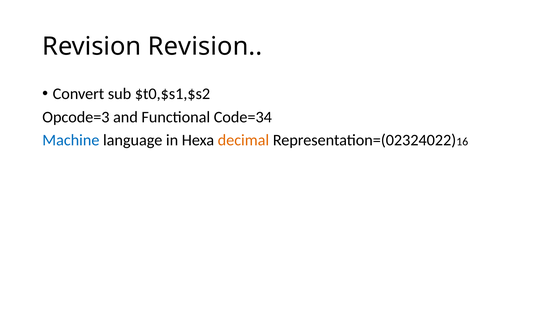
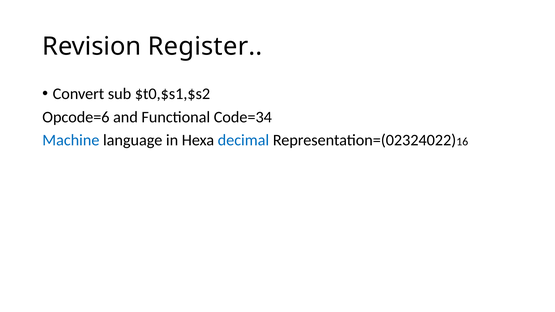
Revision Revision: Revision -> Register
Opcode=3: Opcode=3 -> Opcode=6
decimal colour: orange -> blue
